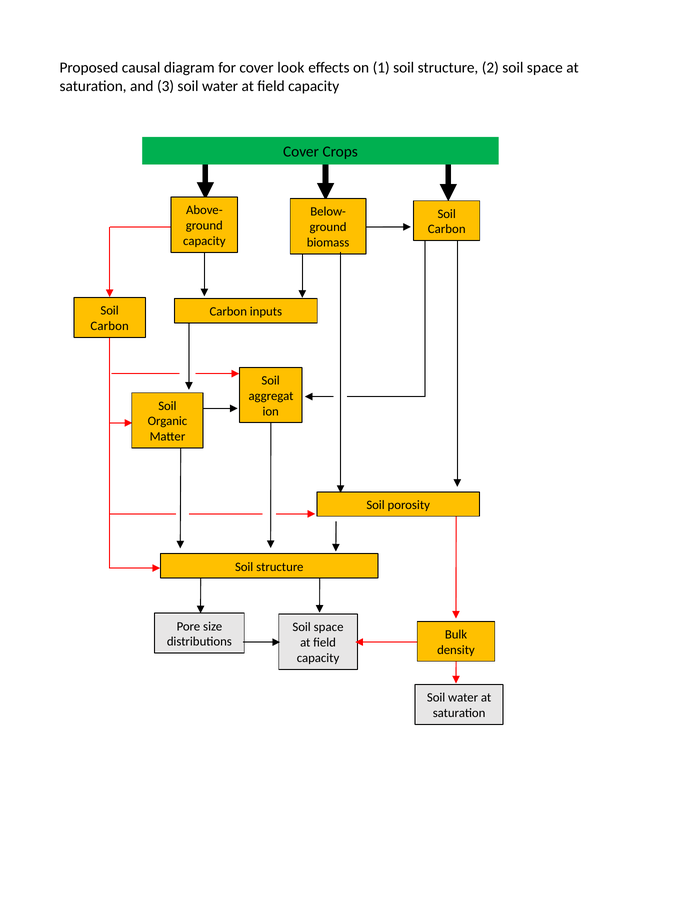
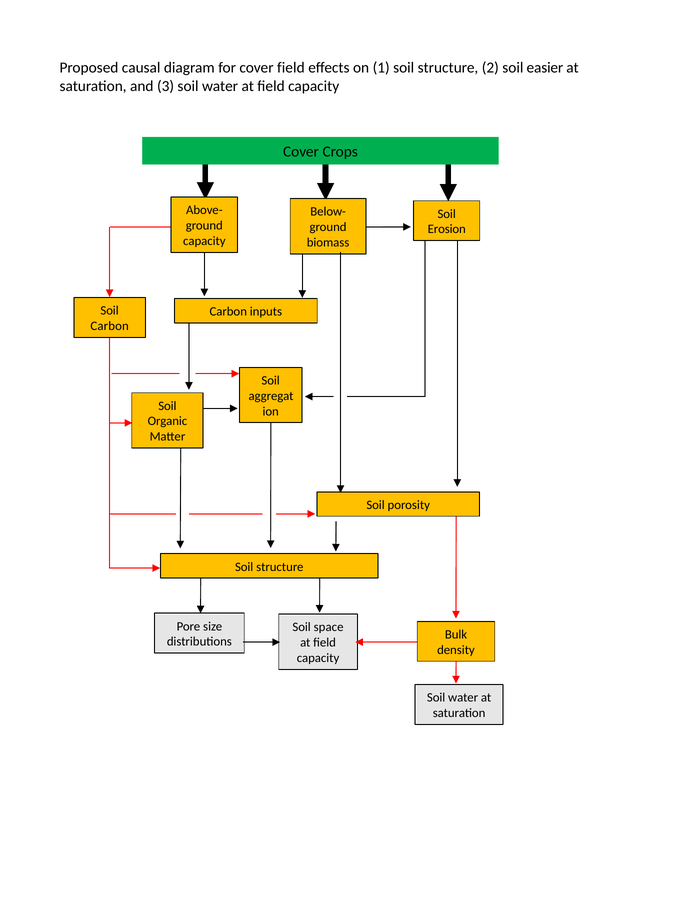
cover look: look -> field
2 soil space: space -> easier
Carbon at (447, 229): Carbon -> Erosion
